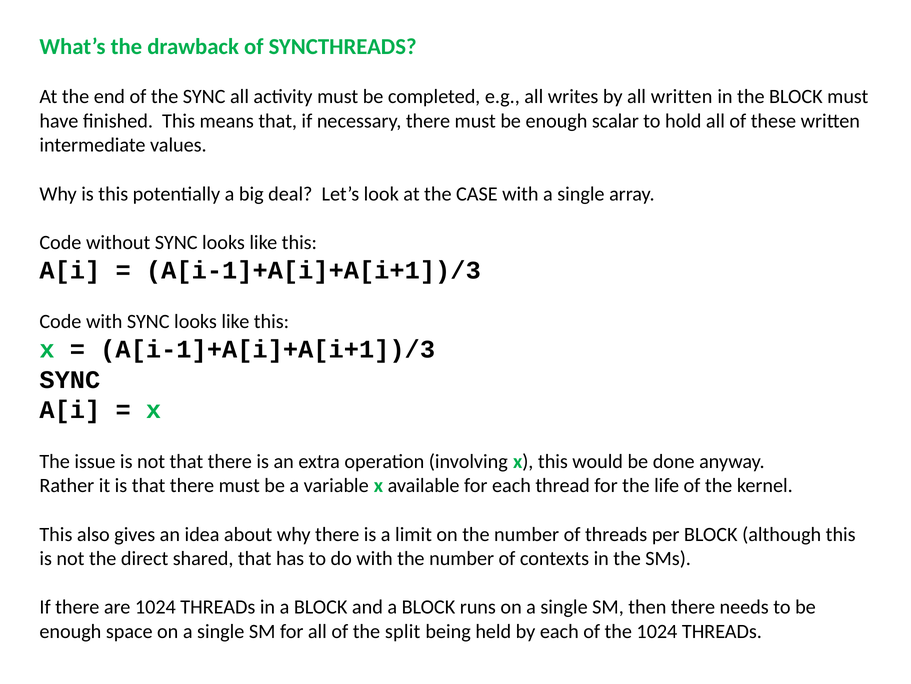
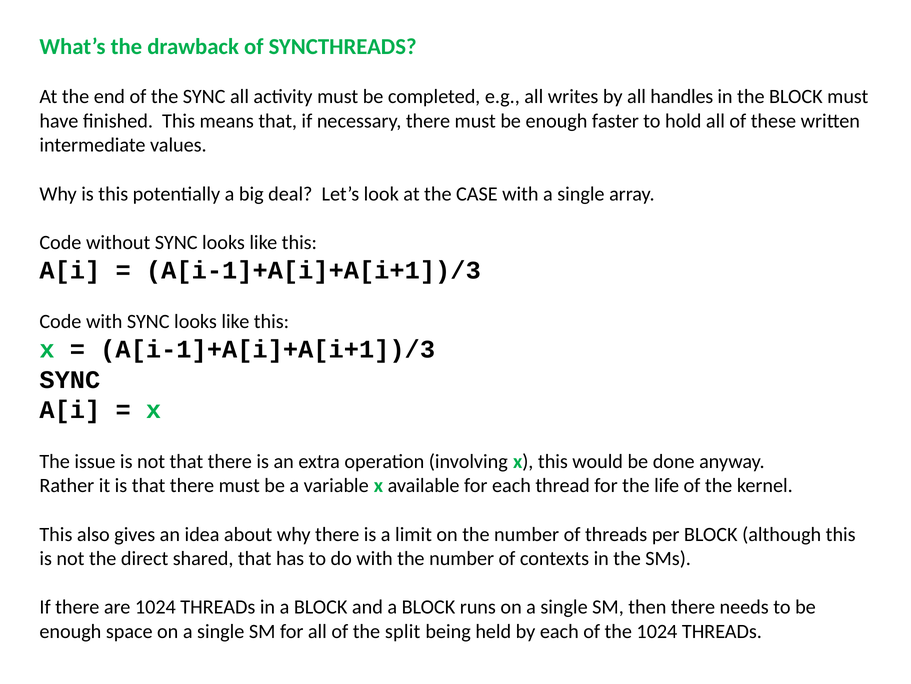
all written: written -> handles
scalar: scalar -> faster
